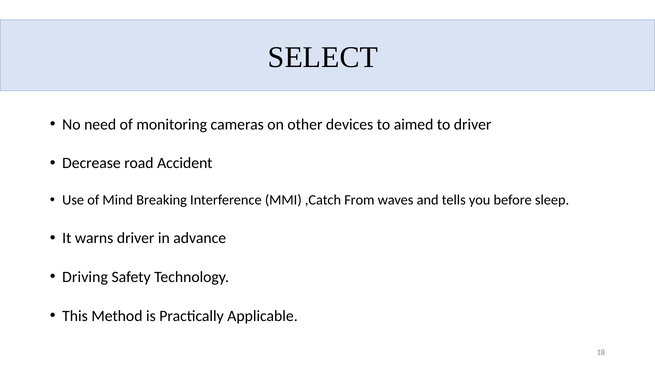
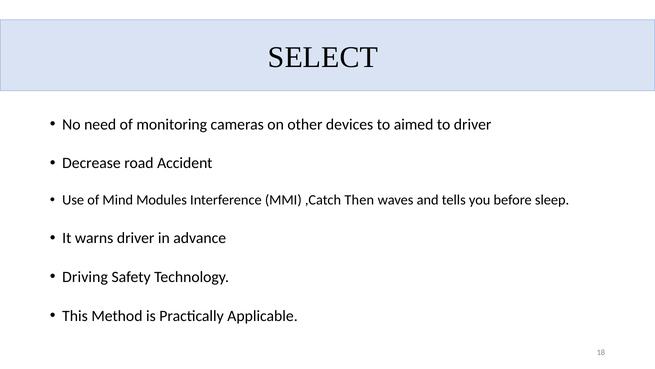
Breaking: Breaking -> Modules
From: From -> Then
